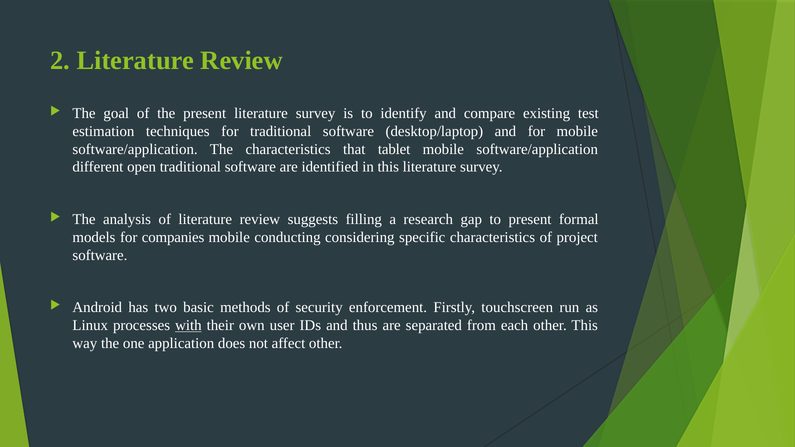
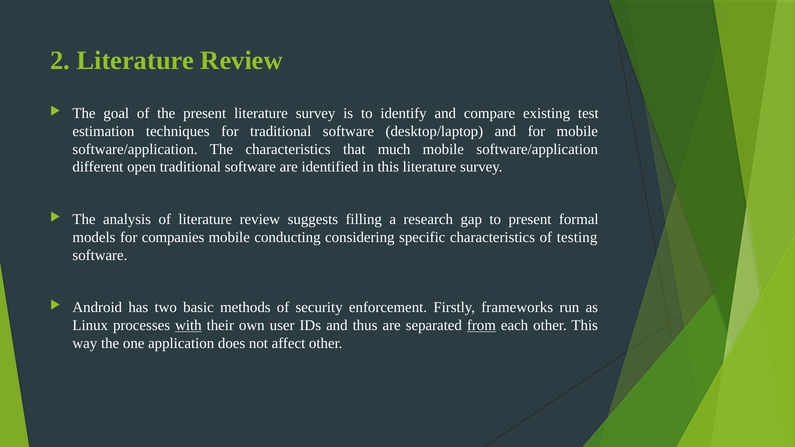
tablet: tablet -> much
project: project -> testing
touchscreen: touchscreen -> frameworks
from underline: none -> present
